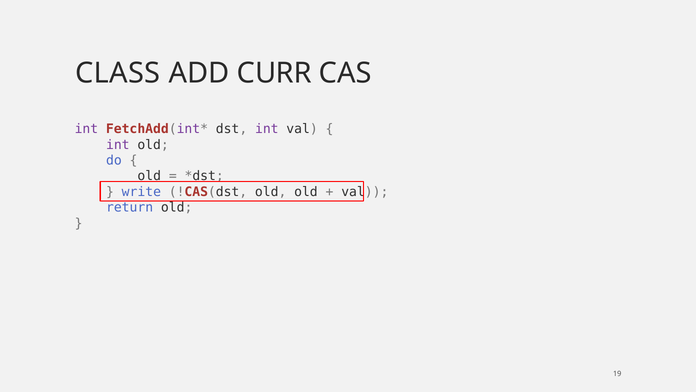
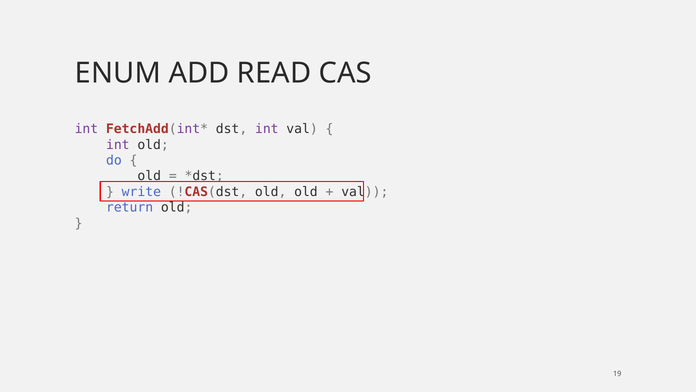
CLASS: CLASS -> ENUM
CURR: CURR -> READ
